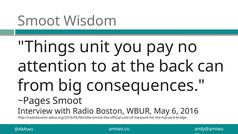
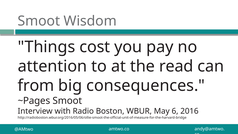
unit: unit -> cost
back: back -> read
